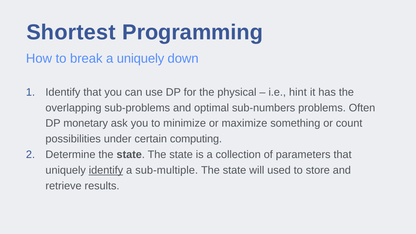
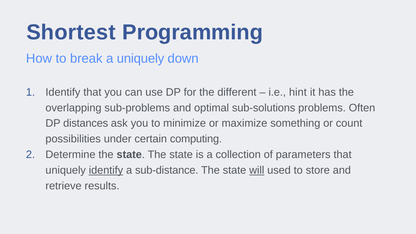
physical: physical -> different
sub-numbers: sub-numbers -> sub-solutions
monetary: monetary -> distances
sub-multiple: sub-multiple -> sub-distance
will underline: none -> present
